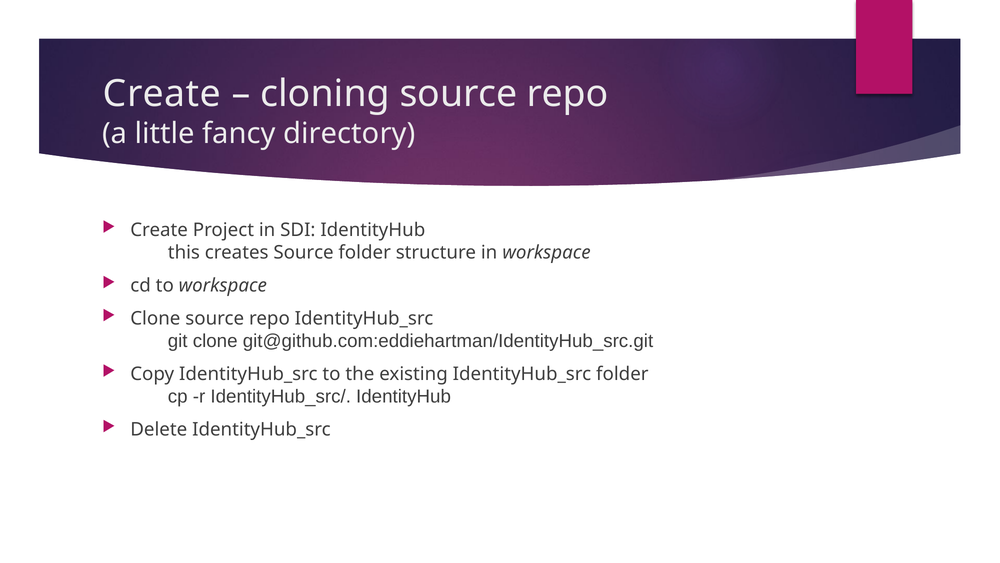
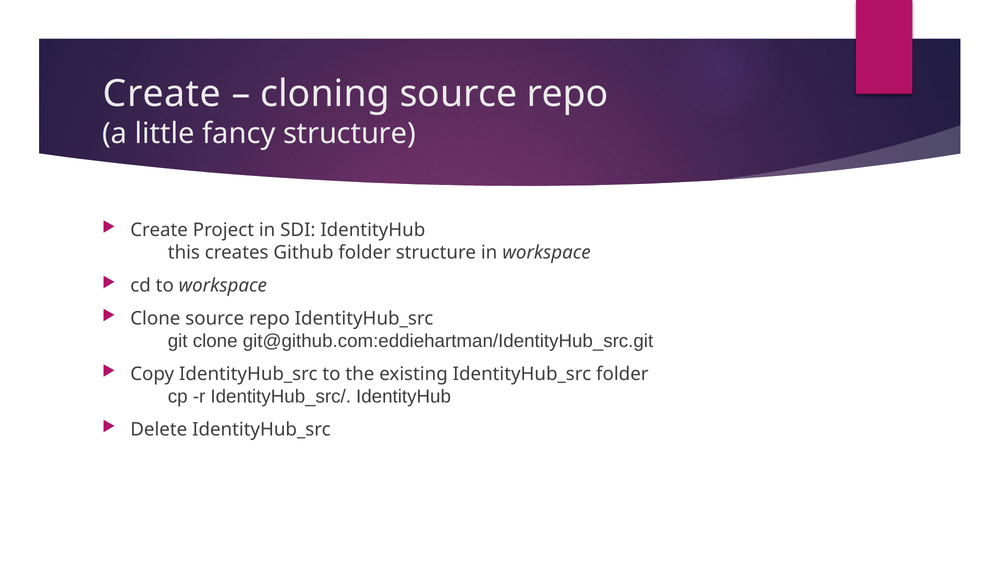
fancy directory: directory -> structure
creates Source: Source -> Github
